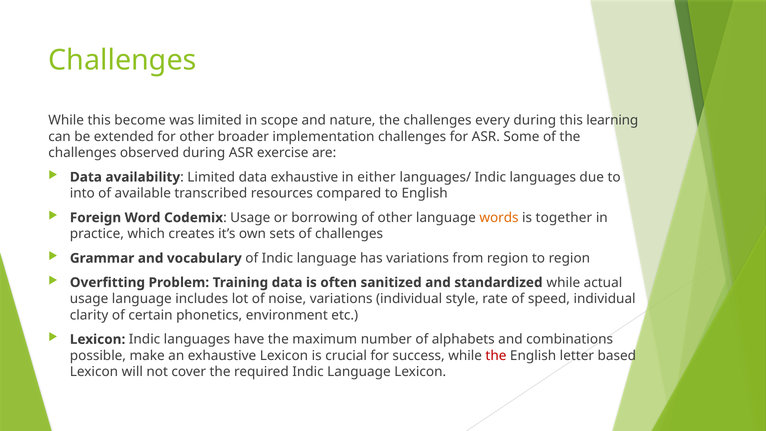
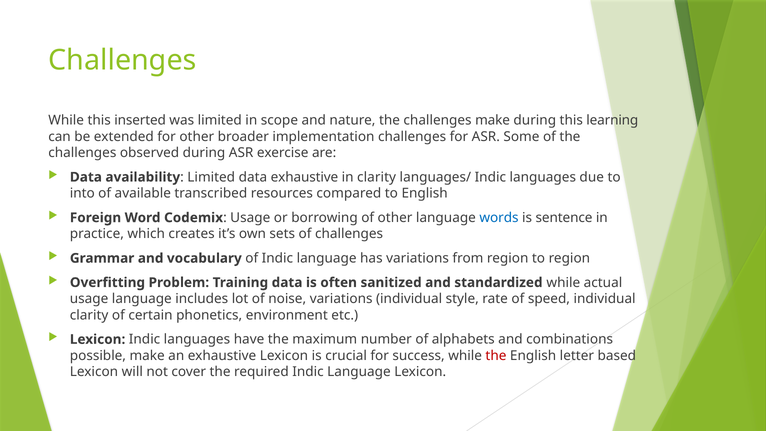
become: become -> inserted
challenges every: every -> make
in either: either -> clarity
words colour: orange -> blue
together: together -> sentence
